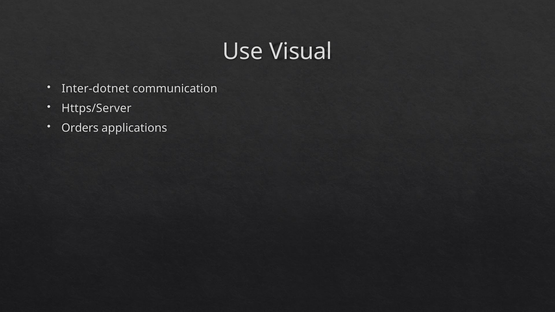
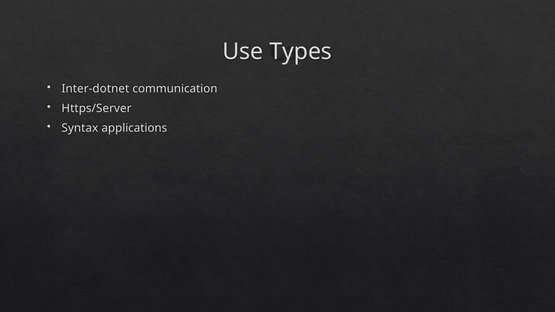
Visual: Visual -> Types
Orders: Orders -> Syntax
